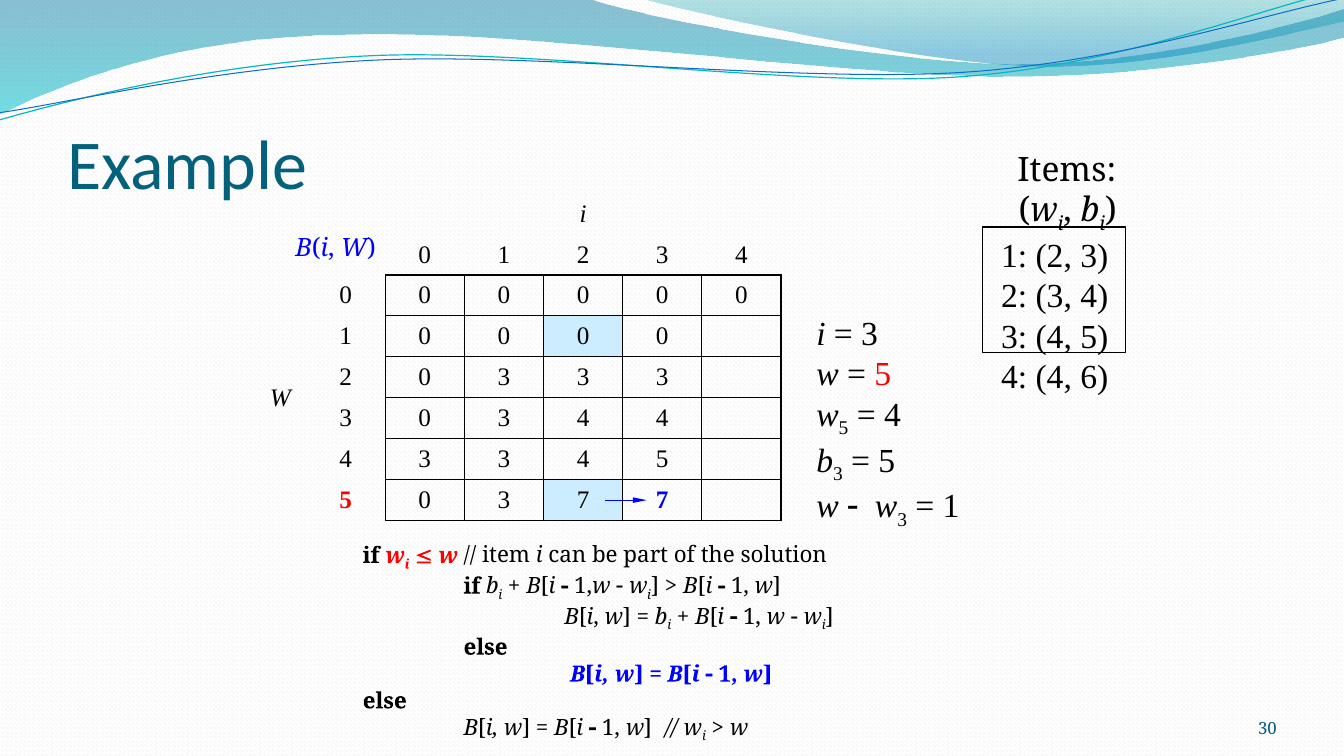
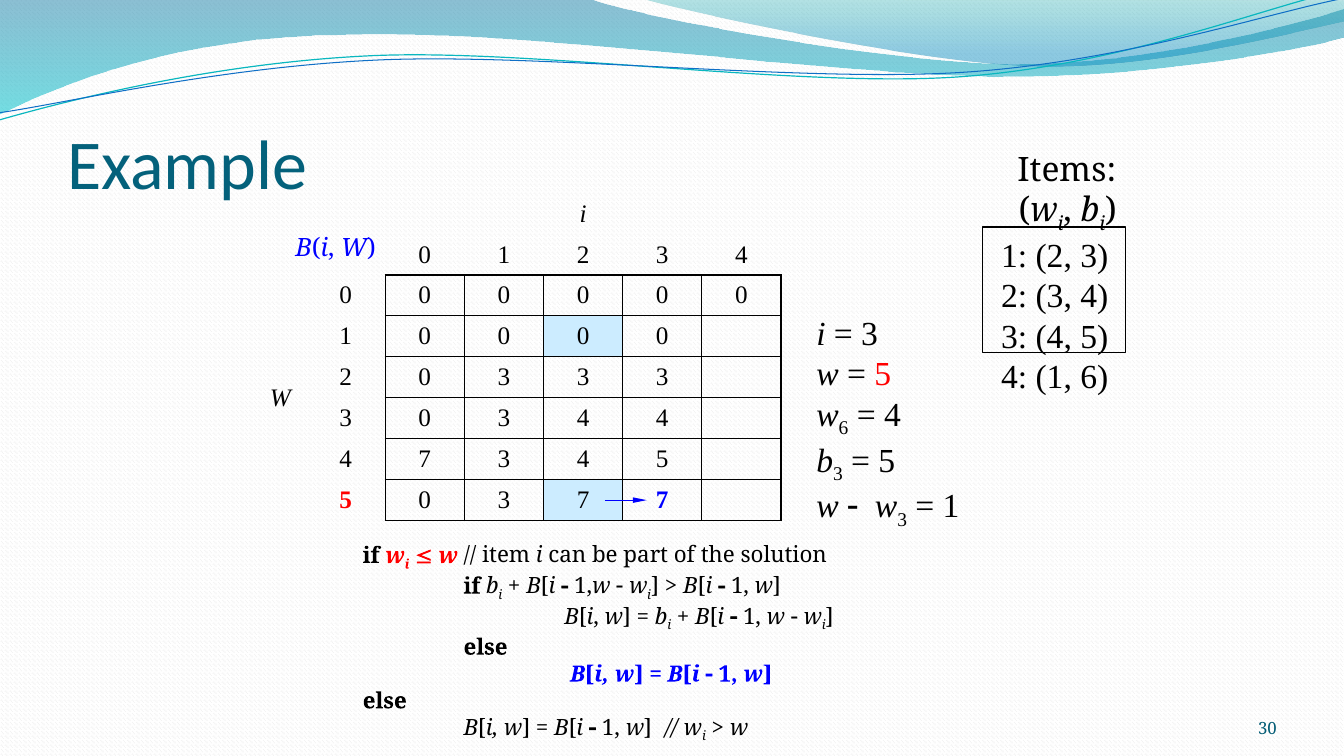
4 at (1054, 377): 4 -> 1
w 5: 5 -> 6
3 at (425, 459): 3 -> 7
